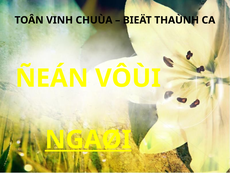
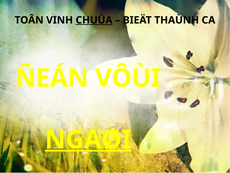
CHUÙA underline: none -> present
